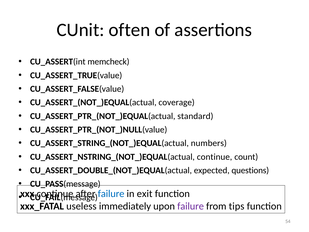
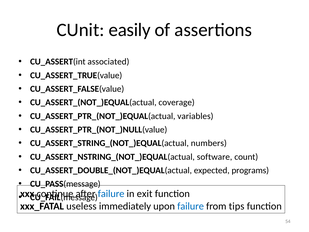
often: often -> easily
memcheck: memcheck -> associated
standard: standard -> variables
CU_ASSERT_NSTRING_(NOT_)EQUAL(actual continue: continue -> software
questions: questions -> programs
failure at (191, 206) colour: purple -> blue
